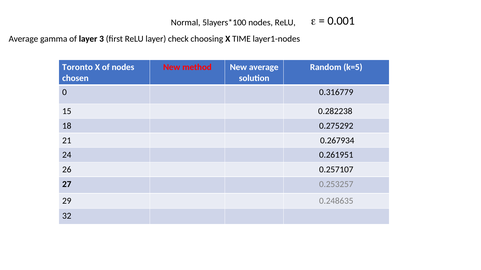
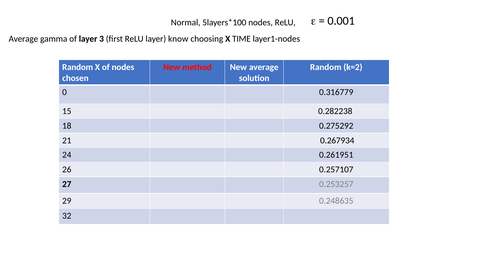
check: check -> know
Toronto at (78, 67): Toronto -> Random
k=5: k=5 -> k=2
